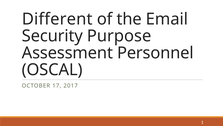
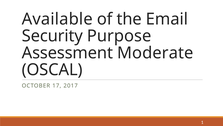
Different: Different -> Available
Personnel: Personnel -> Moderate
